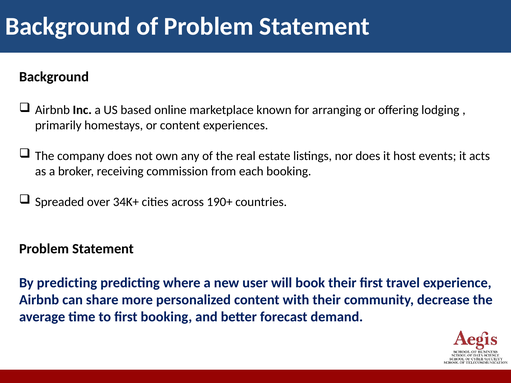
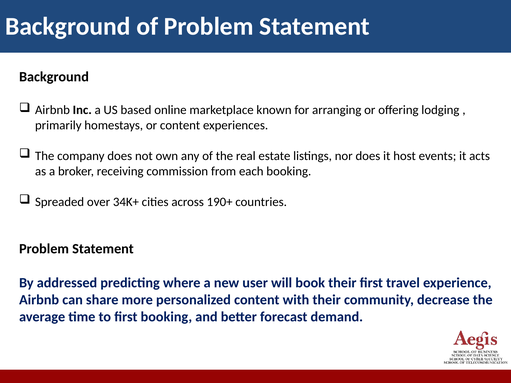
By predicting: predicting -> addressed
